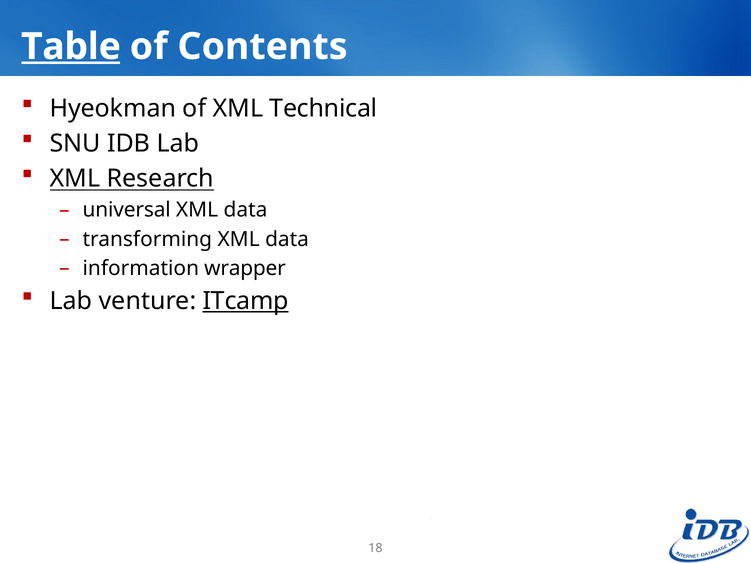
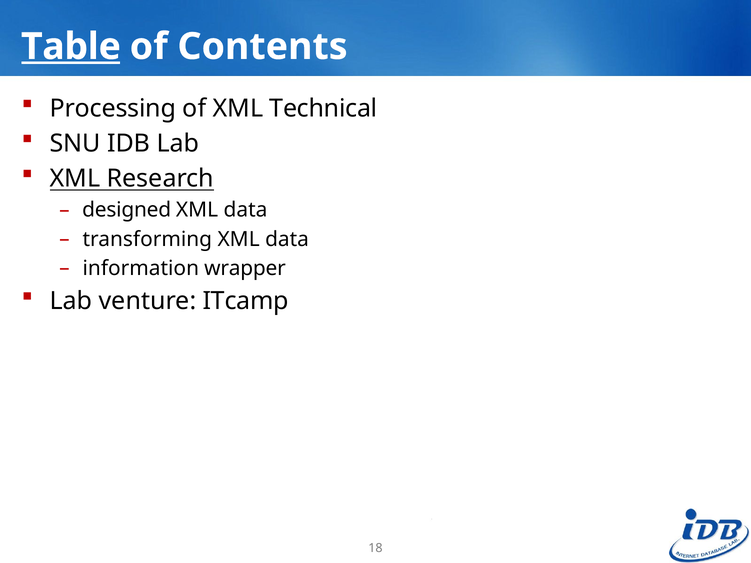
Hyeokman: Hyeokman -> Processing
universal: universal -> designed
ITcamp underline: present -> none
